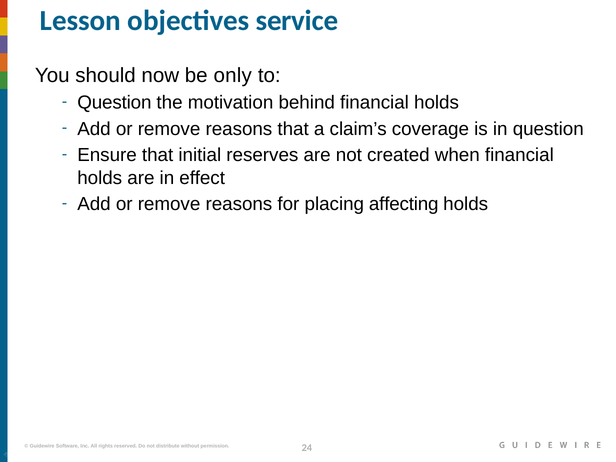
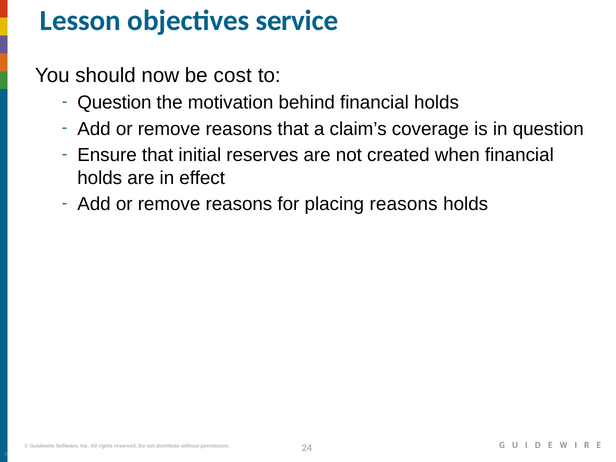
only: only -> cost
placing affecting: affecting -> reasons
